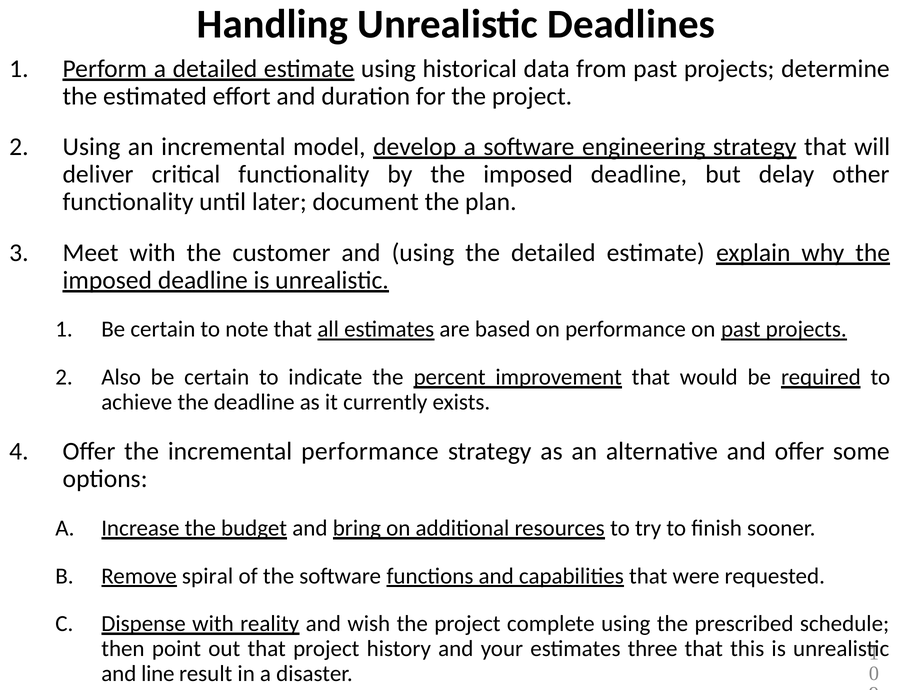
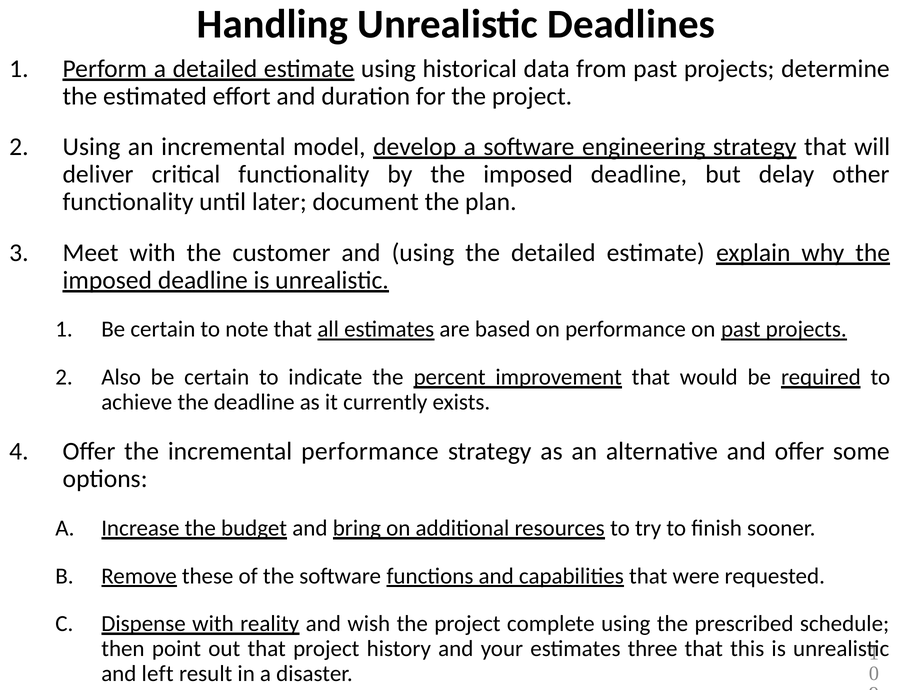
spiral: spiral -> these
line: line -> left
